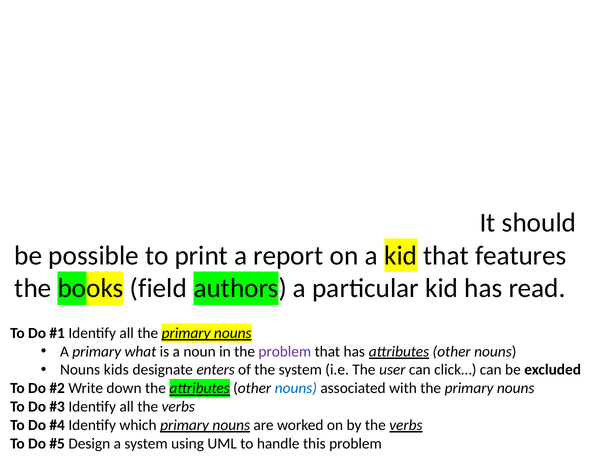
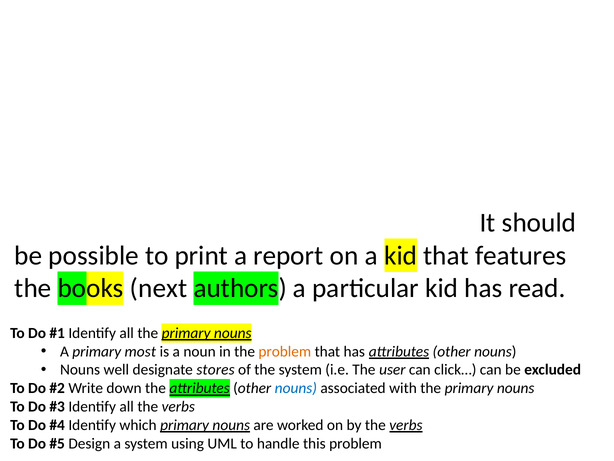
field: field -> next
what: what -> most
problem at (285, 351) colour: purple -> orange
Nouns kids: kids -> well
designate enters: enters -> stores
